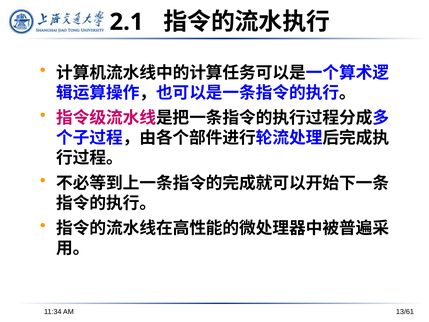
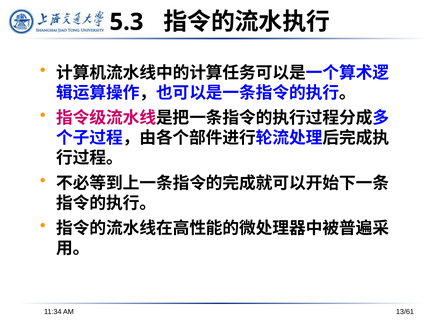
2.1: 2.1 -> 5.3
